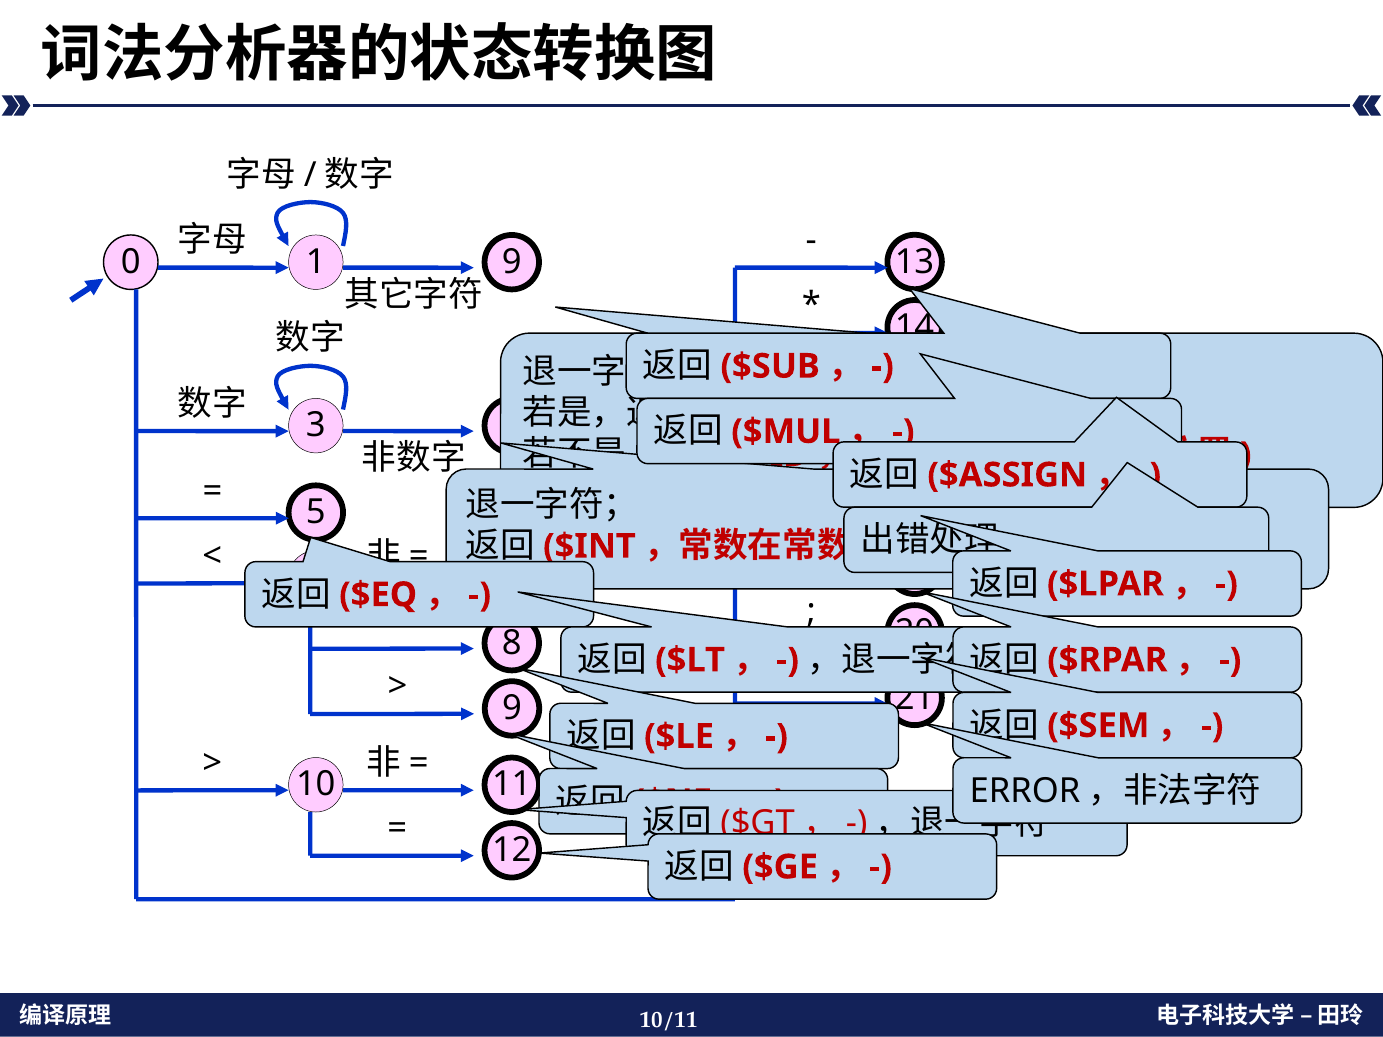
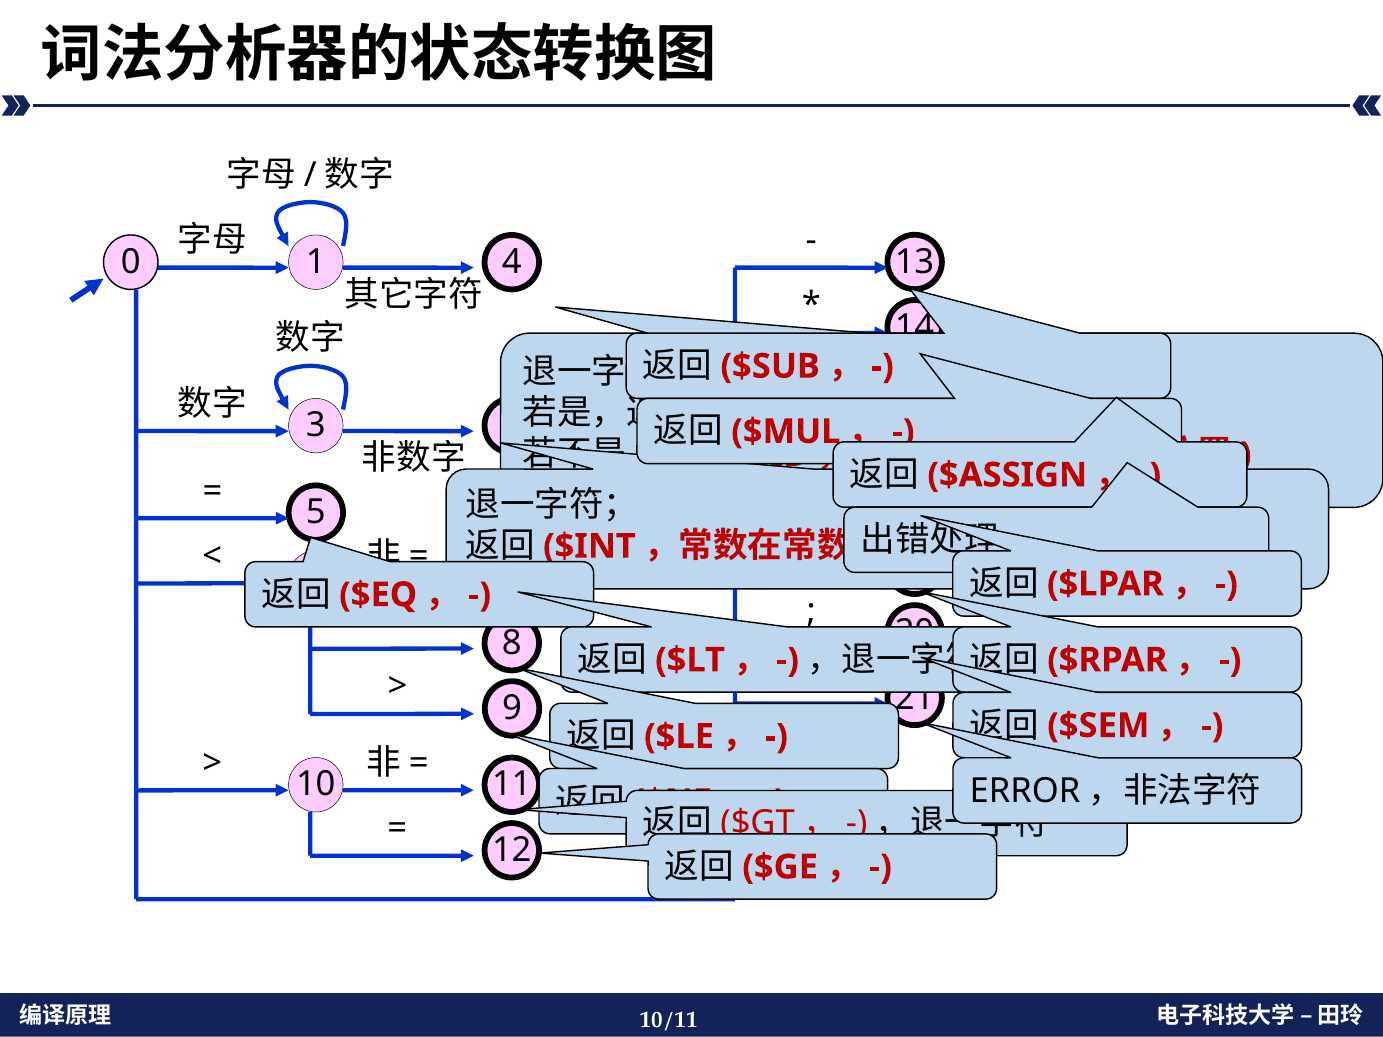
1 9: 9 -> 4
